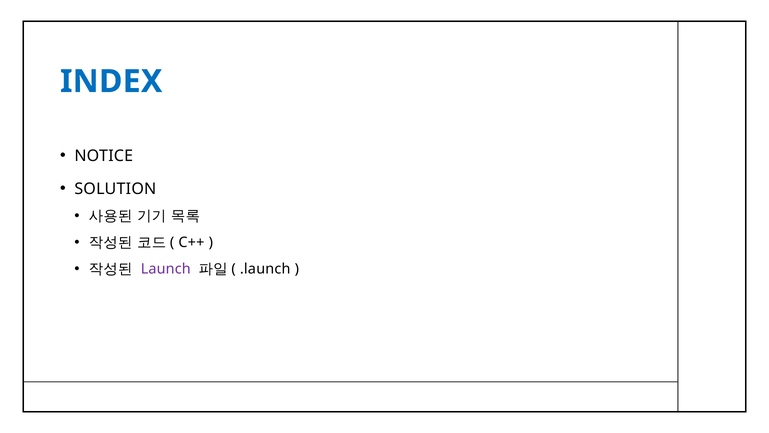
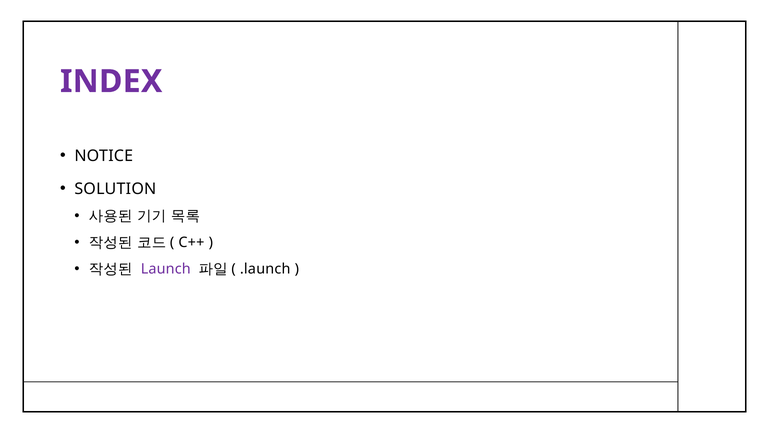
INDEX colour: blue -> purple
